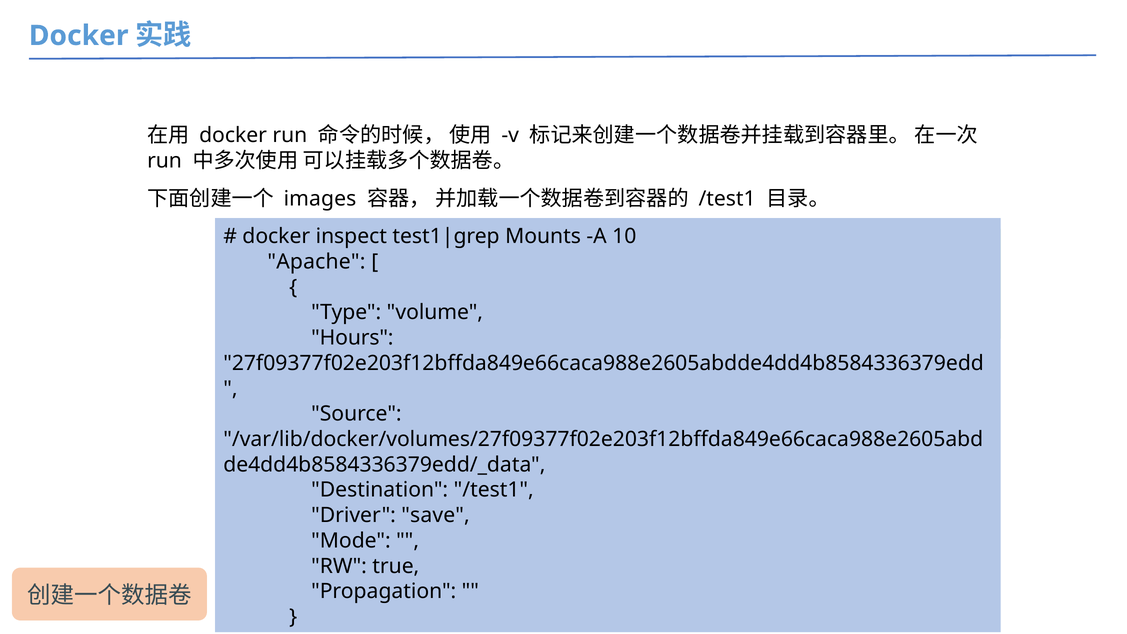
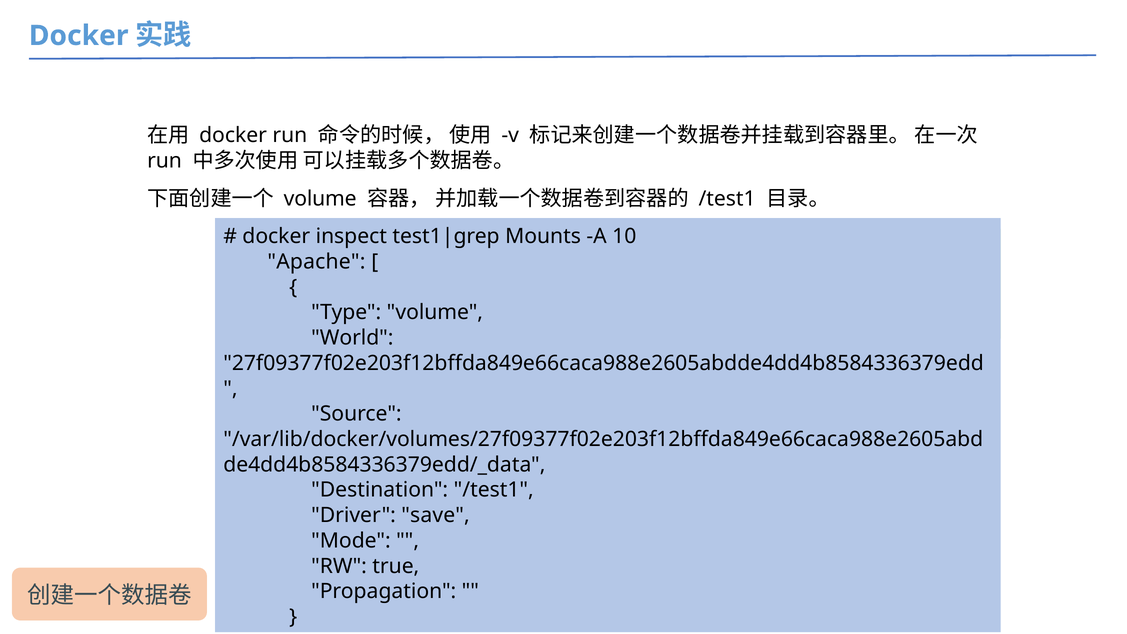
images at (320, 199): images -> volume
Hours: Hours -> World
